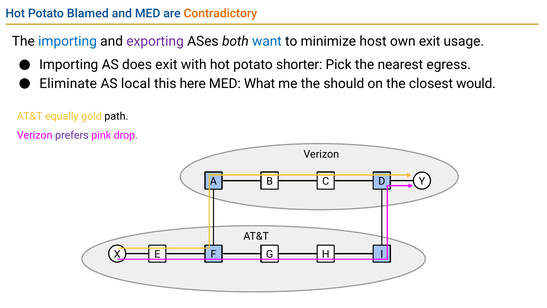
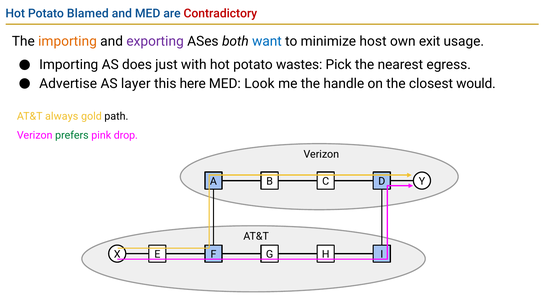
Contradictory colour: orange -> red
importing at (67, 41) colour: blue -> orange
does exit: exit -> just
shorter: shorter -> wastes
Eliminate: Eliminate -> Advertise
local: local -> layer
What: What -> Look
should: should -> handle
equally: equally -> always
prefers colour: purple -> green
